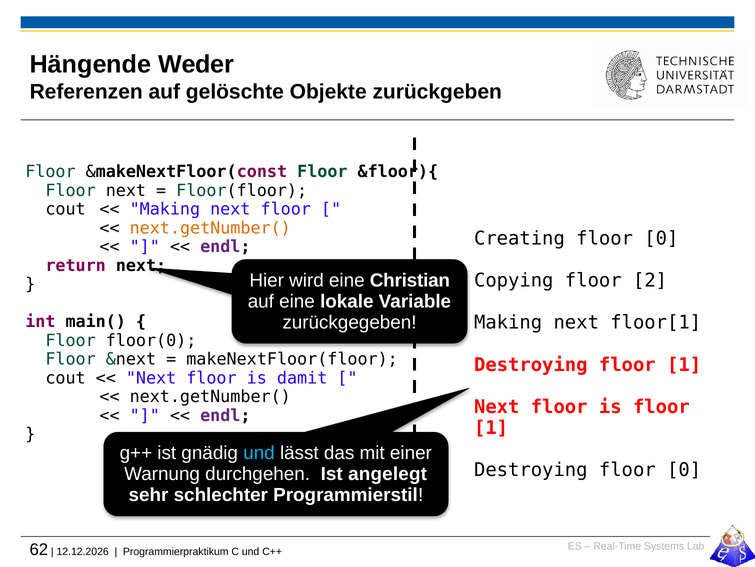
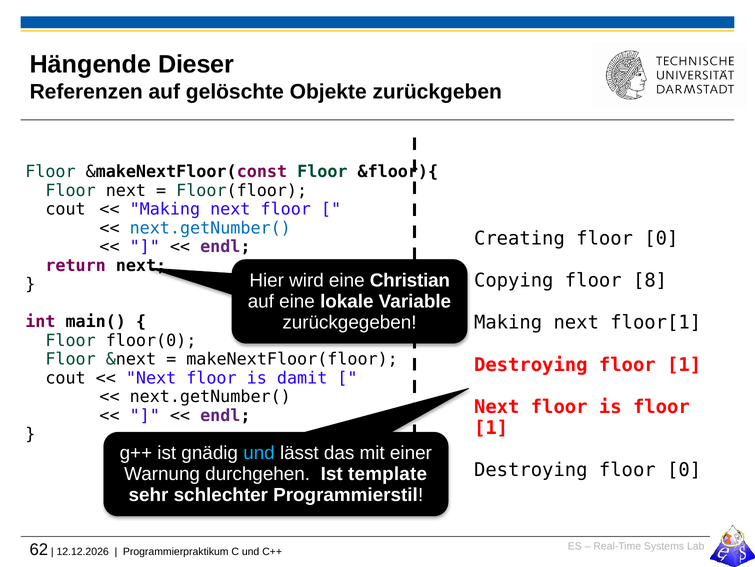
Weder: Weder -> Dieser
next.getNumber( at (210, 228) colour: orange -> blue
2: 2 -> 8
angelegt: angelegt -> template
